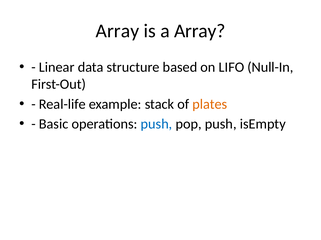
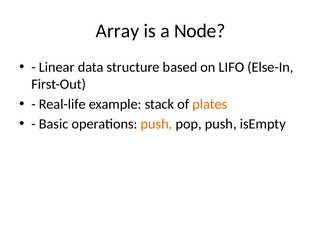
a Array: Array -> Node
Null-In: Null-In -> Else-In
push at (156, 124) colour: blue -> orange
